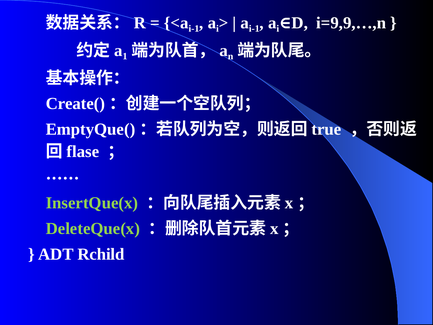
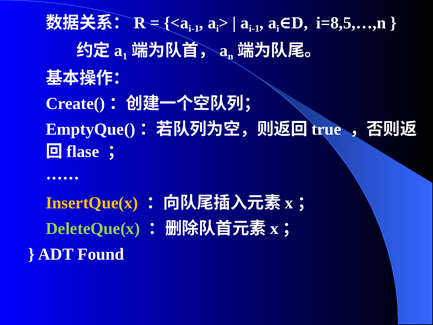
i=9,9,…,n: i=9,9,…,n -> i=8,5,…,n
InsertQue(x colour: light green -> yellow
Rchild: Rchild -> Found
